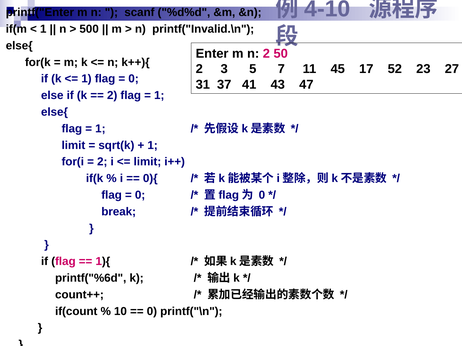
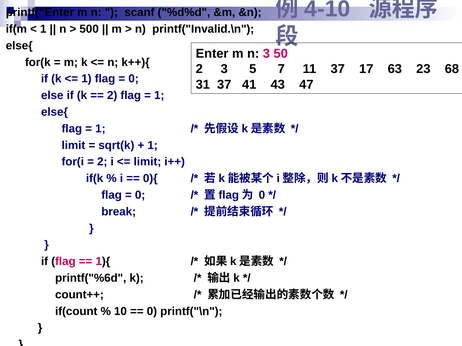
n 2: 2 -> 3
11 45: 45 -> 37
52: 52 -> 63
27: 27 -> 68
